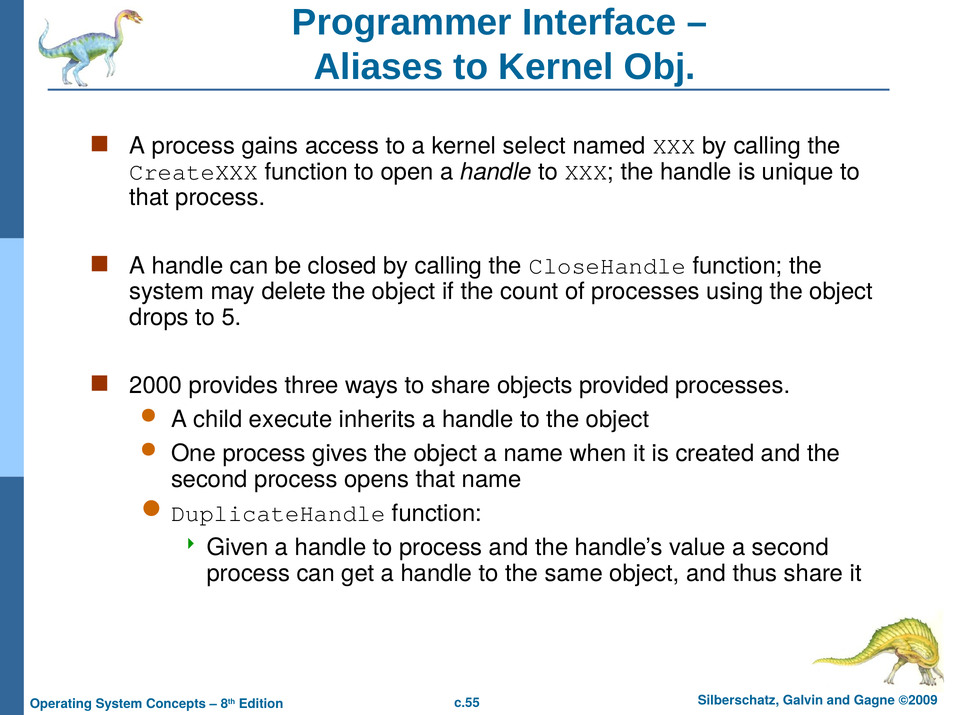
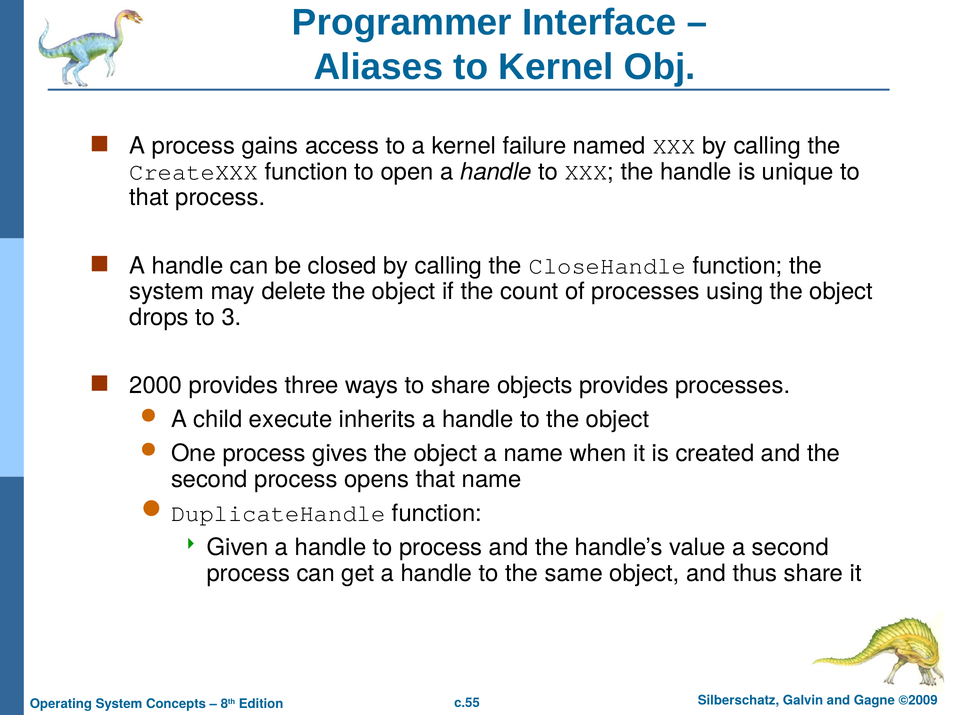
select: select -> failure
5: 5 -> 3
objects provided: provided -> provides
